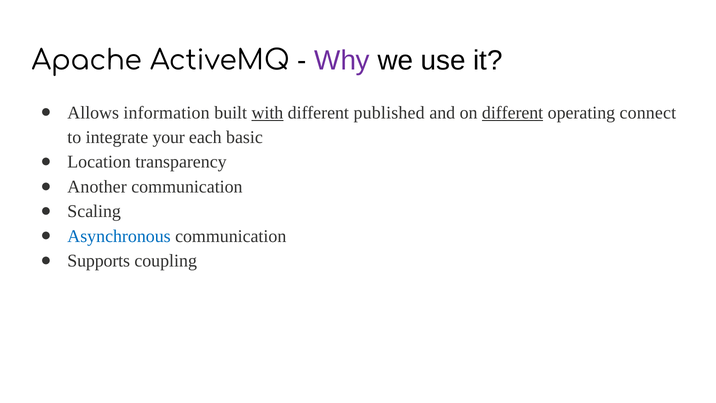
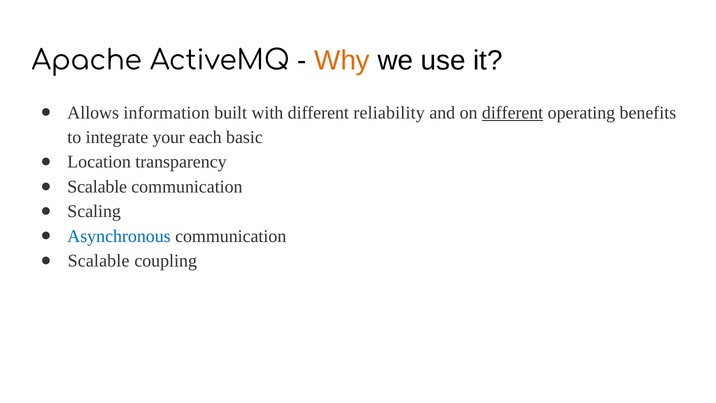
Why colour: purple -> orange
with underline: present -> none
published: published -> reliability
connect: connect -> benefits
Another at (97, 187): Another -> Scalable
Supports at (99, 261): Supports -> Scalable
